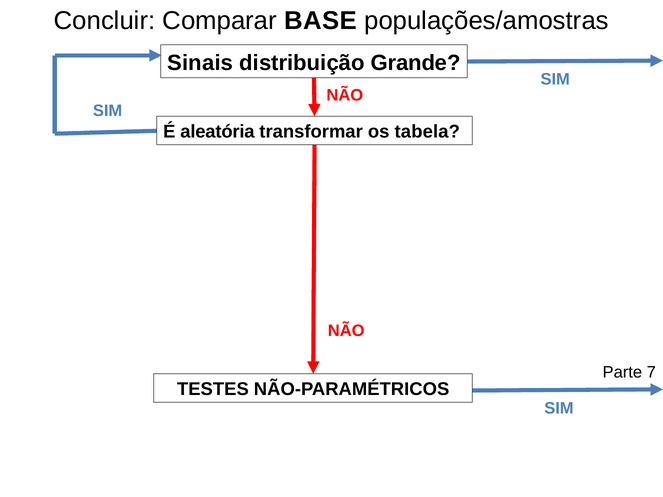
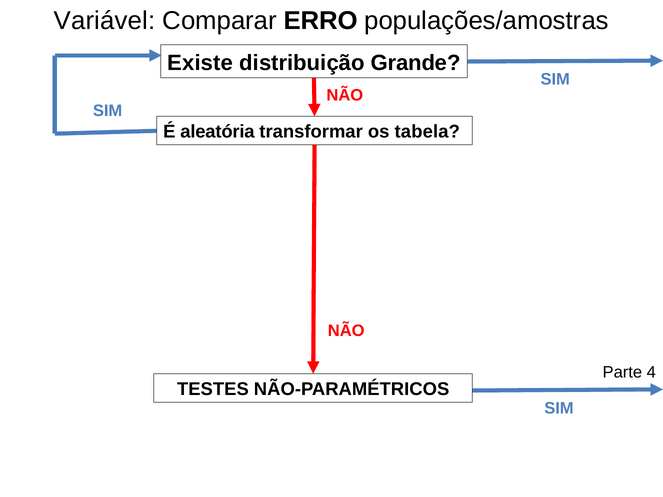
Concluir: Concluir -> Variável
BASE: BASE -> ERRO
Sinais: Sinais -> Existe
7: 7 -> 4
